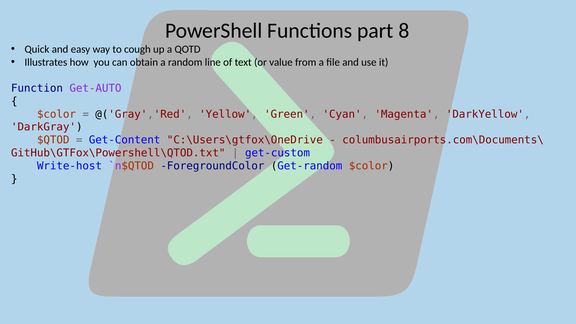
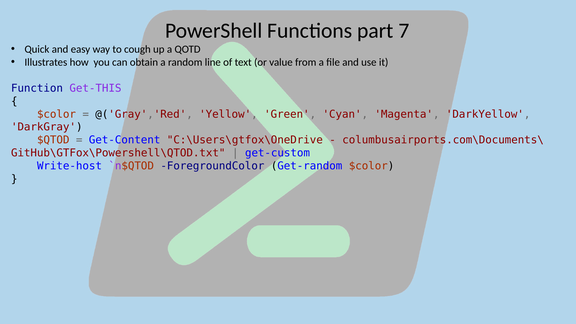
8: 8 -> 7
Get-AUTO: Get-AUTO -> Get-THIS
